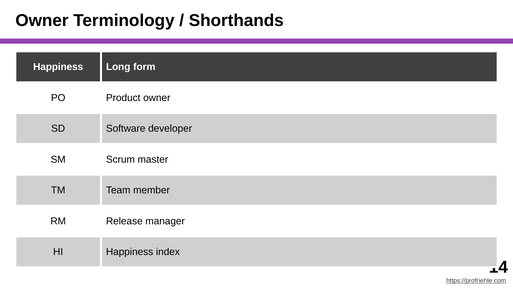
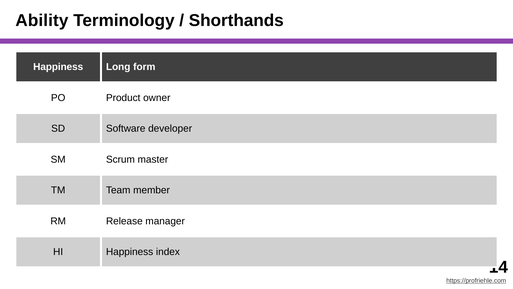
Owner at (42, 20): Owner -> Ability
